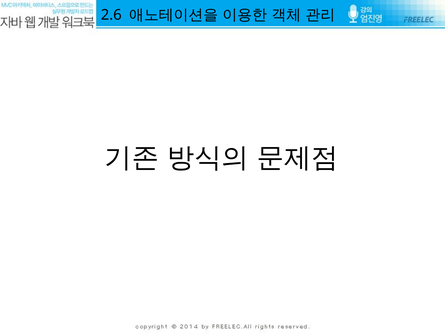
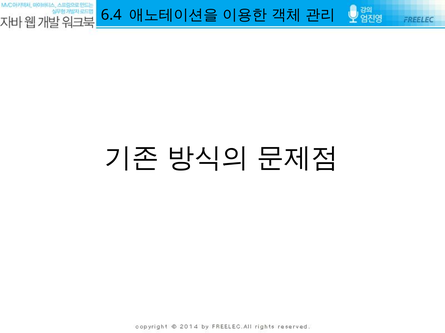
2.6: 2.6 -> 6.4
